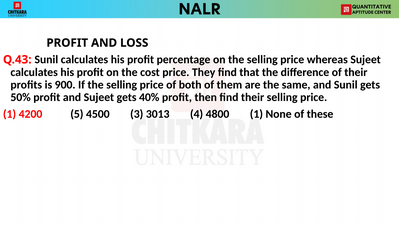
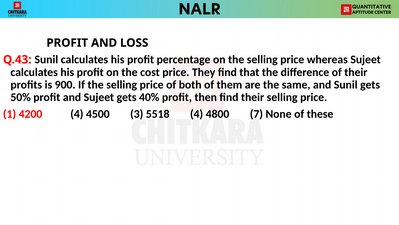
4200 5: 5 -> 4
3013: 3013 -> 5518
4800 1: 1 -> 7
